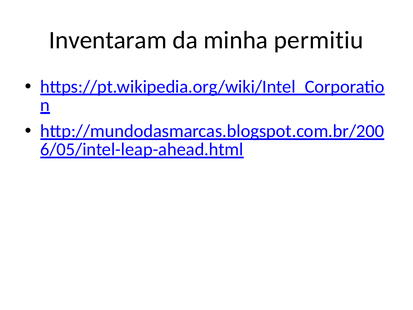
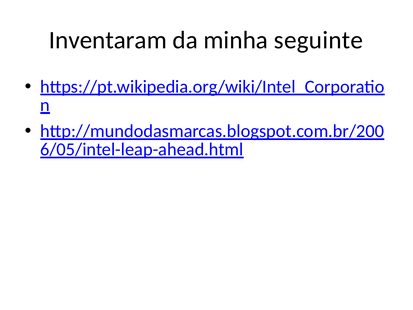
permitiu: permitiu -> seguinte
